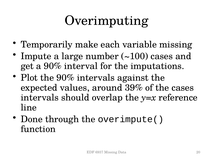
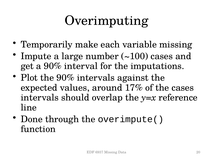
39%: 39% -> 17%
